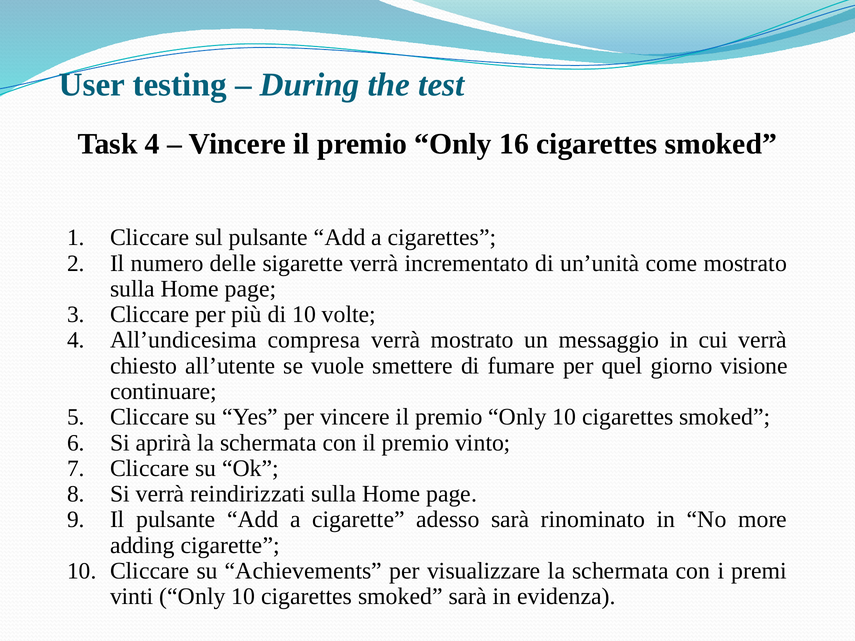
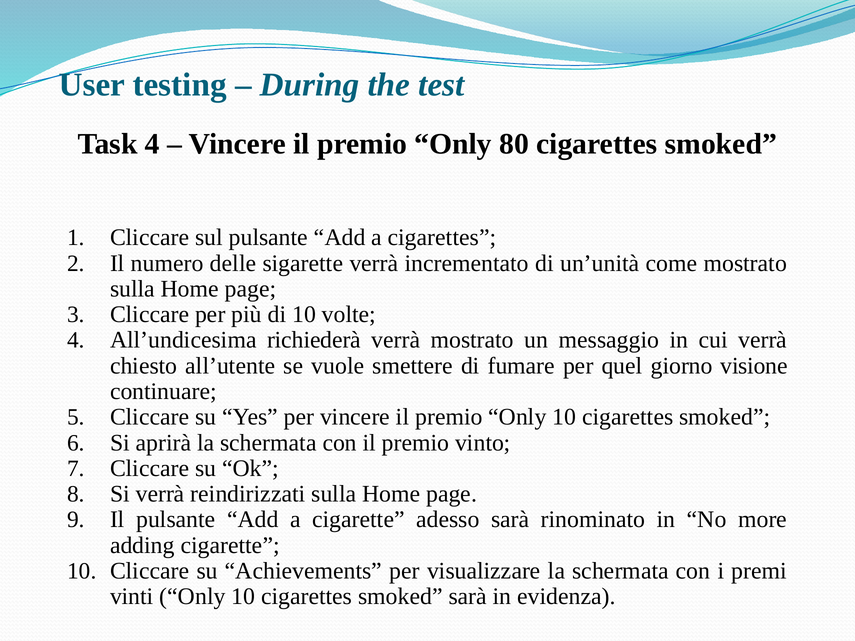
16: 16 -> 80
compresa: compresa -> richiederà
